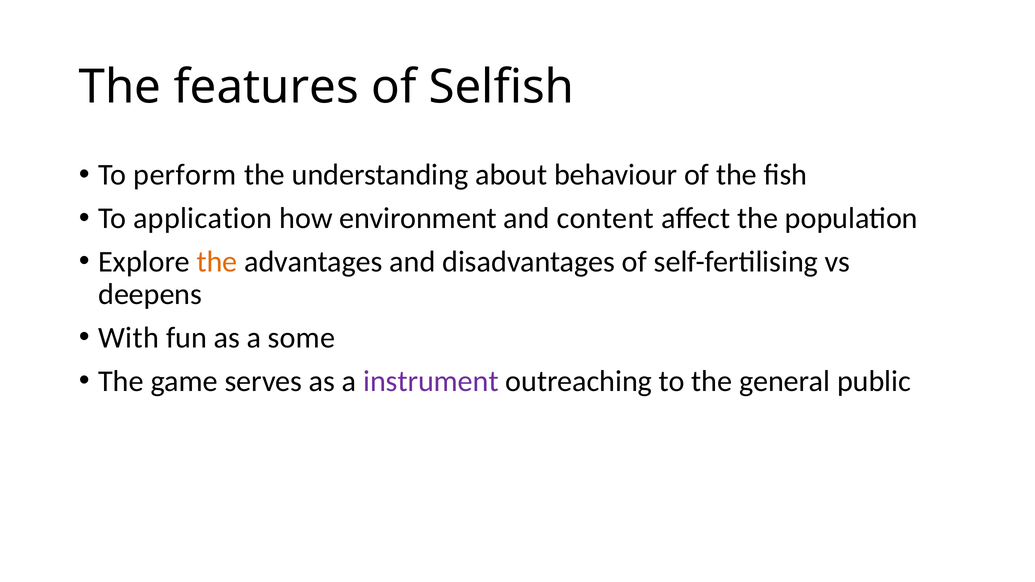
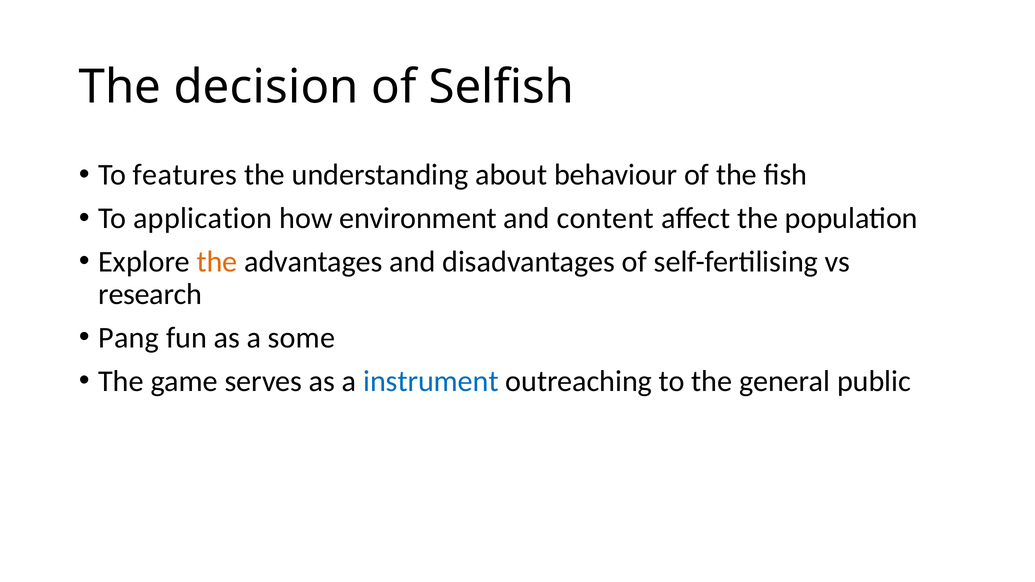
features: features -> decision
perform: perform -> features
deepens: deepens -> research
With: With -> Pang
instrument colour: purple -> blue
